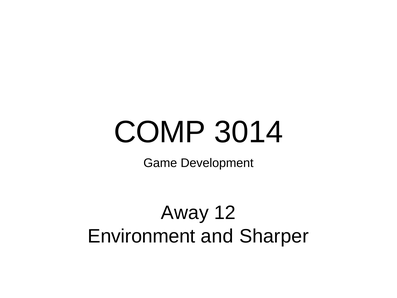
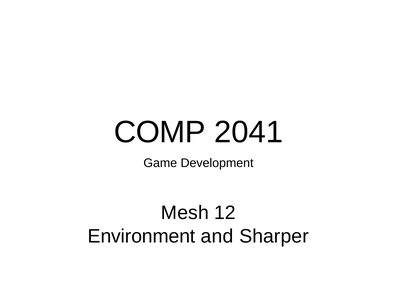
3014: 3014 -> 2041
Away: Away -> Mesh
